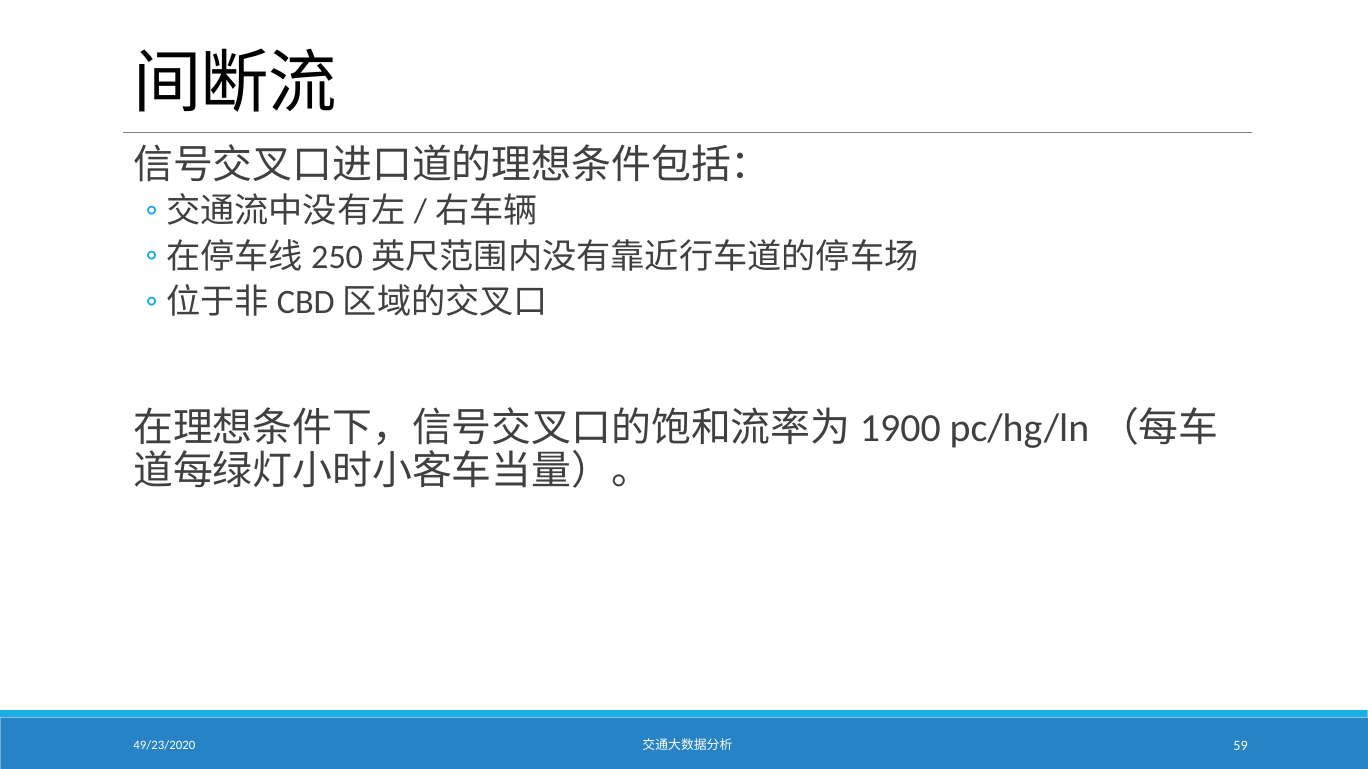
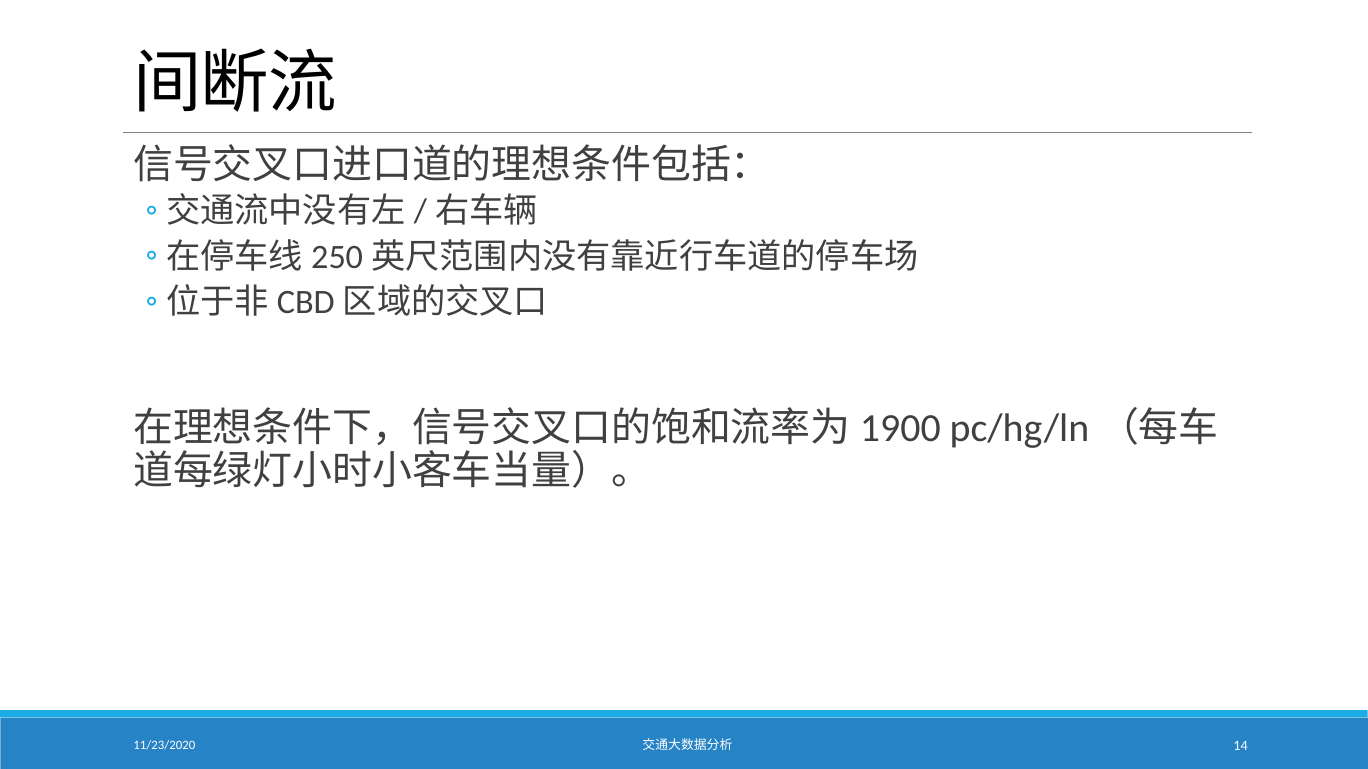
49/23/2020: 49/23/2020 -> 11/23/2020
59: 59 -> 14
